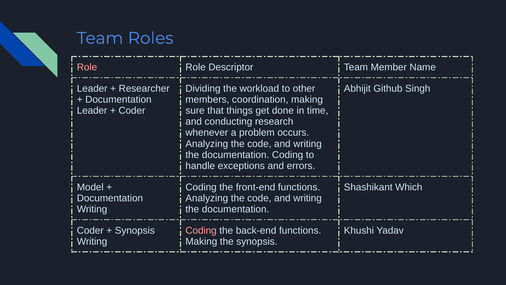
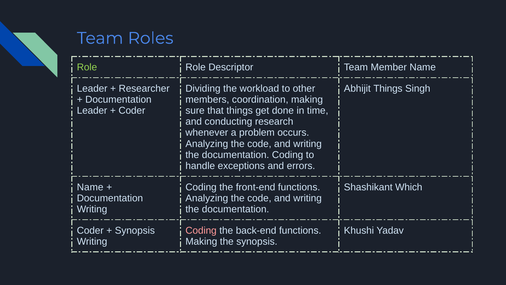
Role at (87, 67) colour: pink -> light green
Abhijit Github: Github -> Things
Model at (90, 187): Model -> Name
